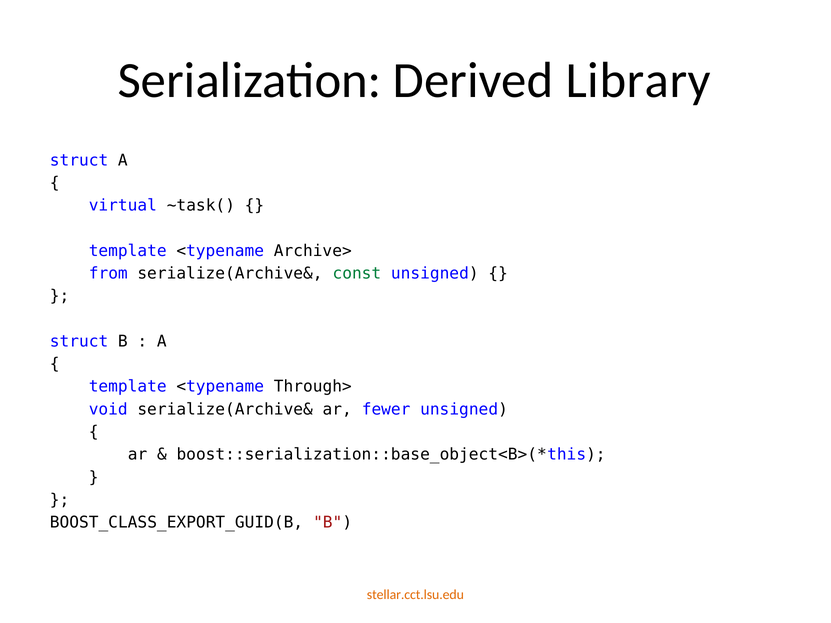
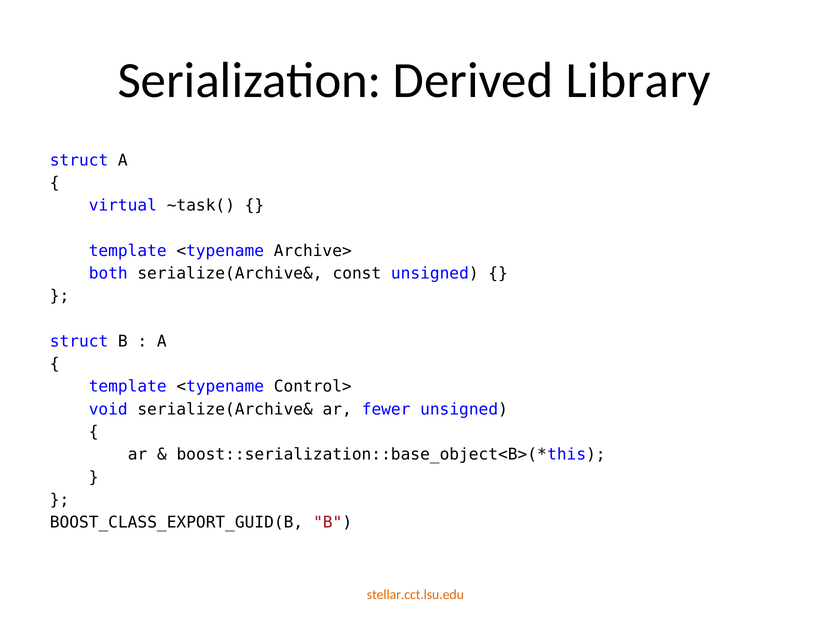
from: from -> both
const colour: green -> black
Through>: Through> -> Control>
